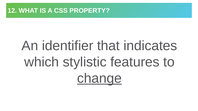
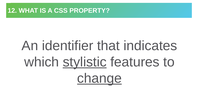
stylistic underline: none -> present
